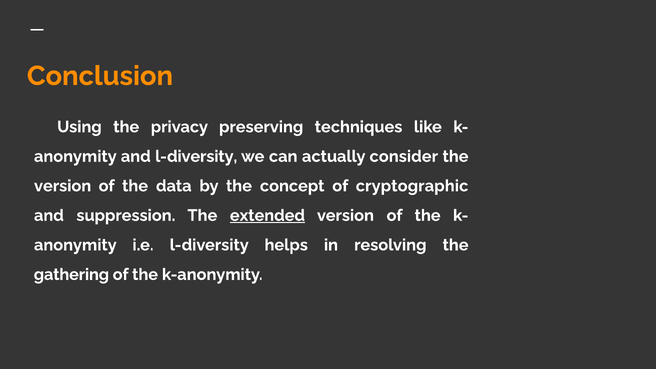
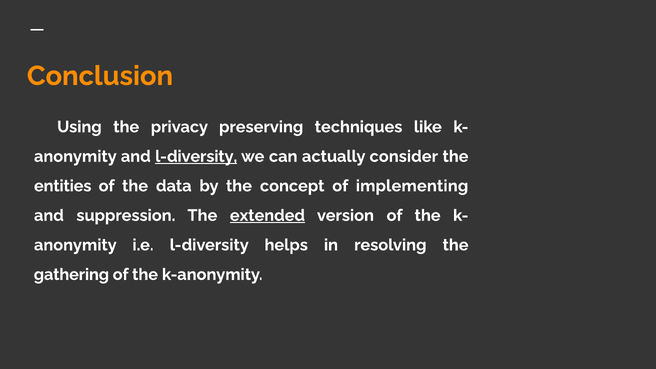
l-diversity at (196, 156) underline: none -> present
version at (63, 186): version -> entities
cryptographic: cryptographic -> implementing
